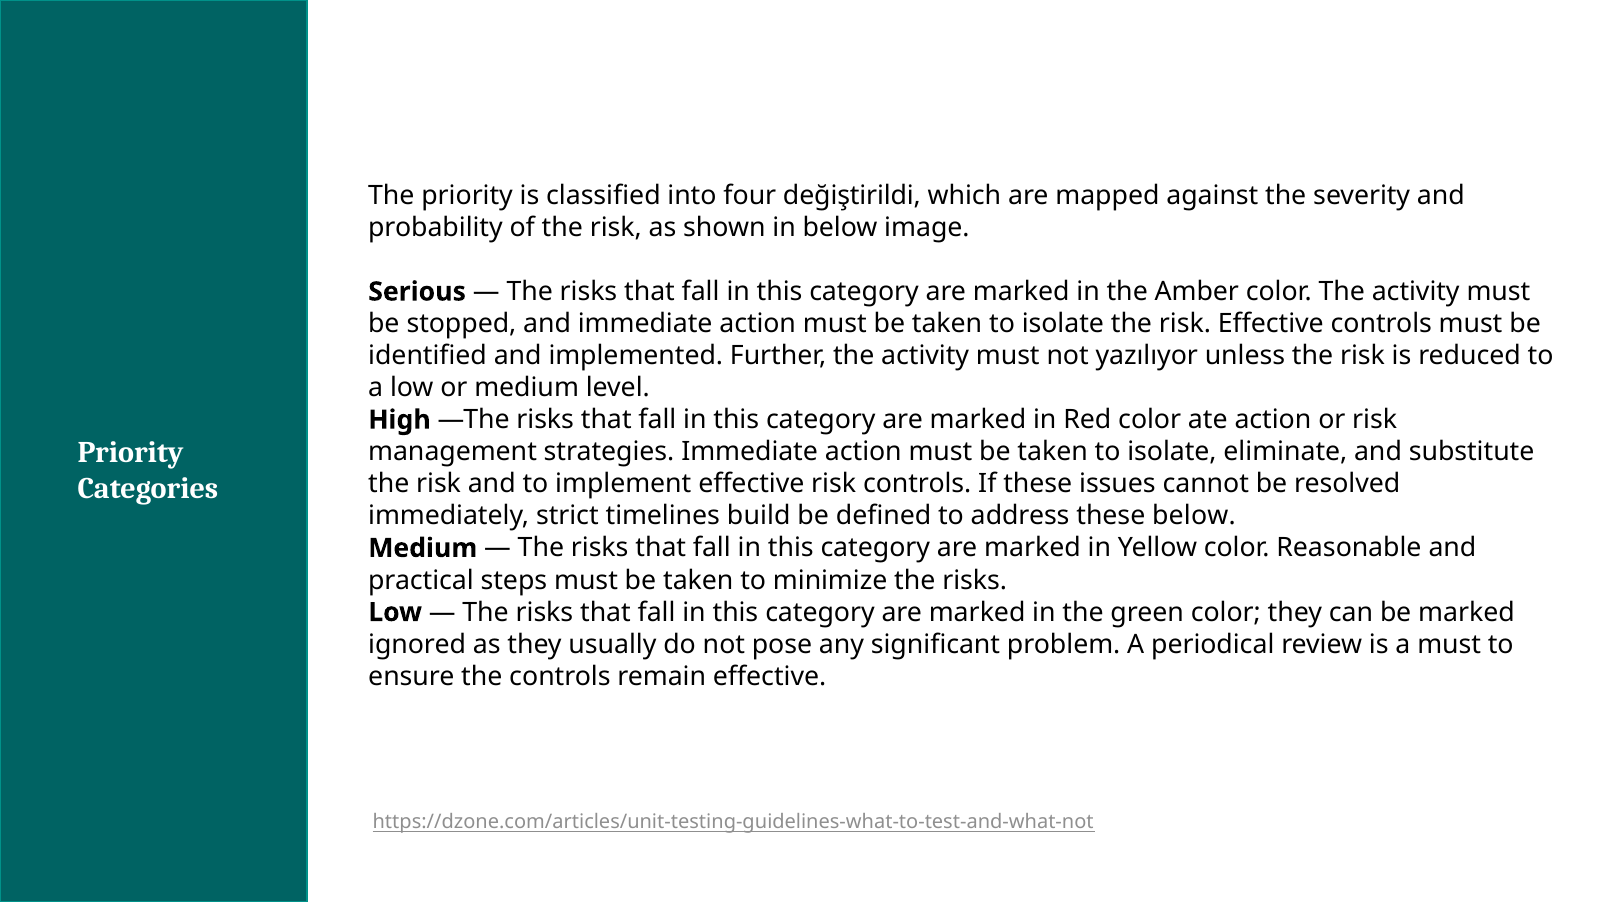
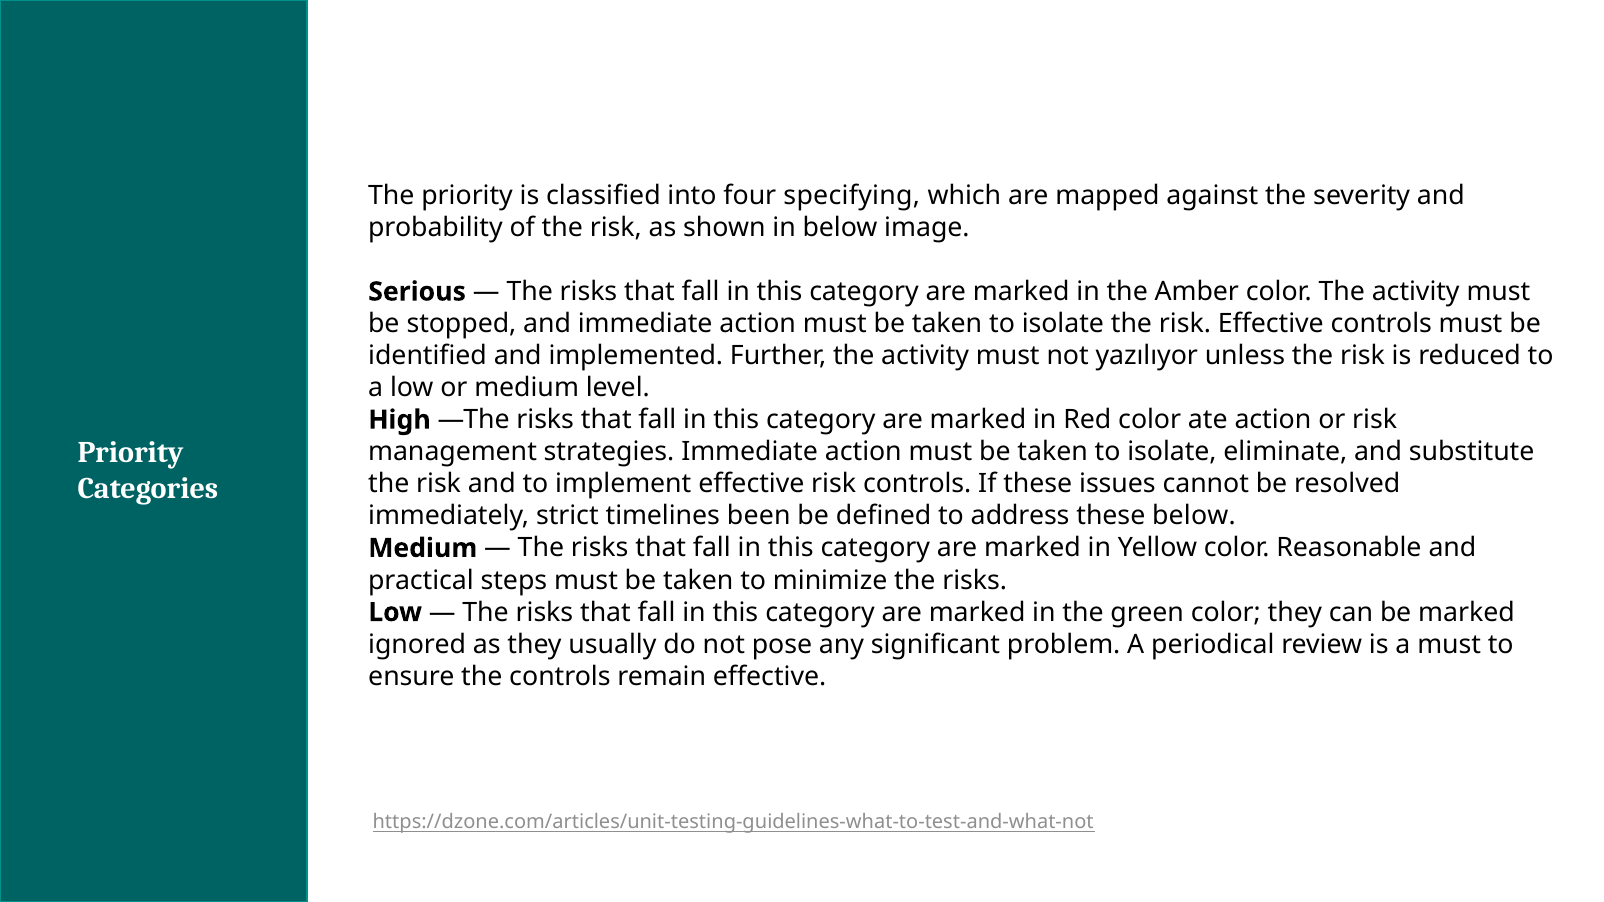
değiştirildi: değiştirildi -> specifying
build: build -> been
